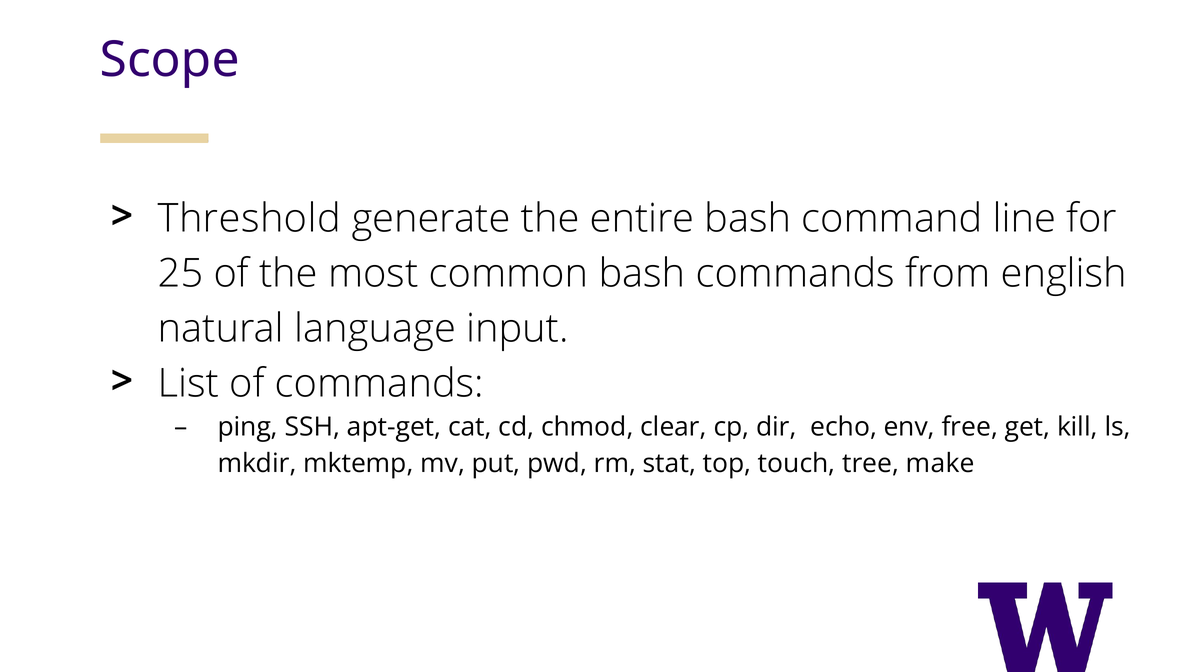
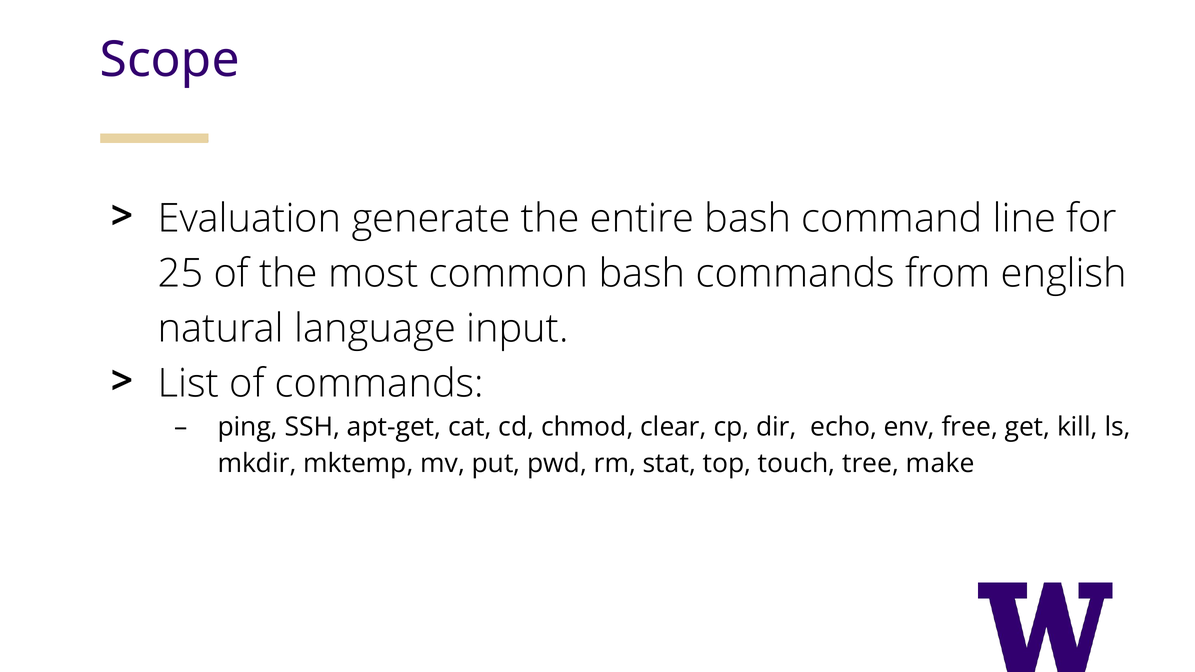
Threshold: Threshold -> Evaluation
